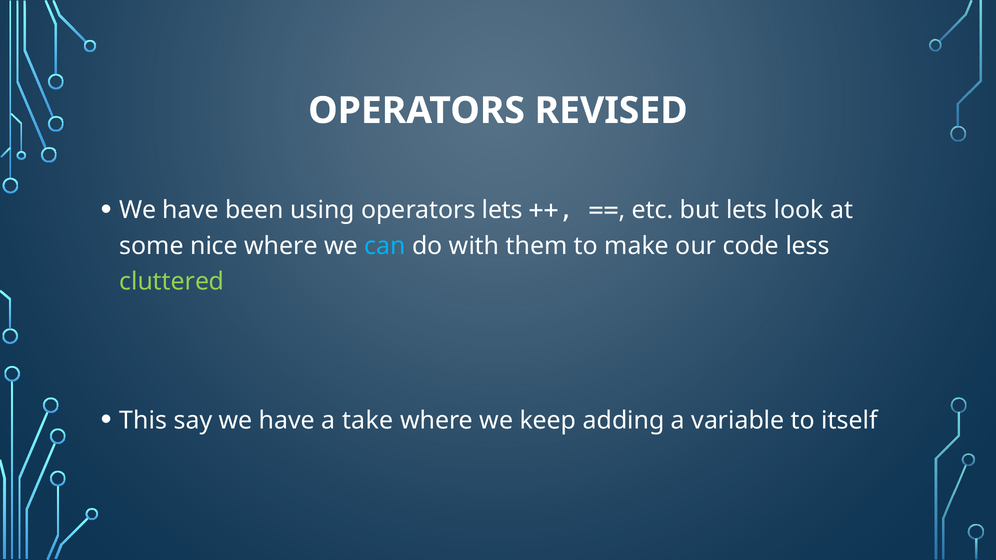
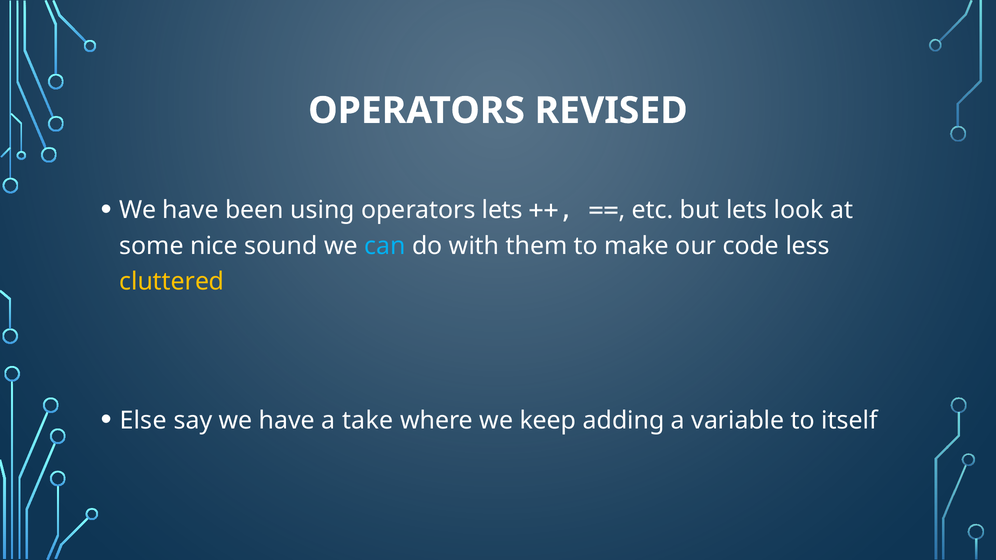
nice where: where -> sound
cluttered colour: light green -> yellow
This: This -> Else
